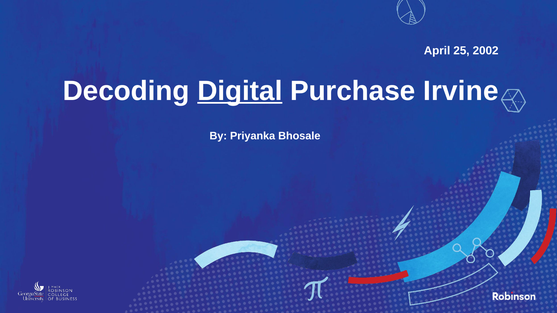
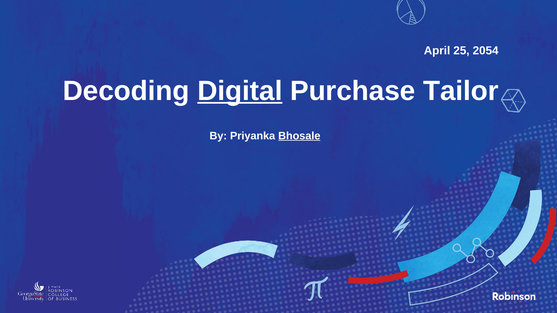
2002: 2002 -> 2054
Irvine: Irvine -> Tailor
Bhosale underline: none -> present
